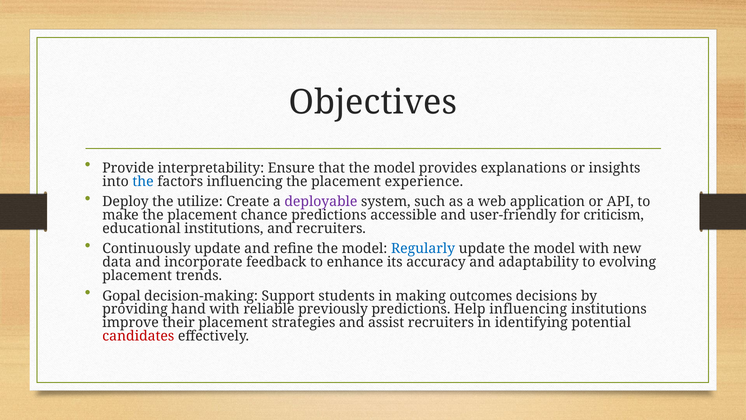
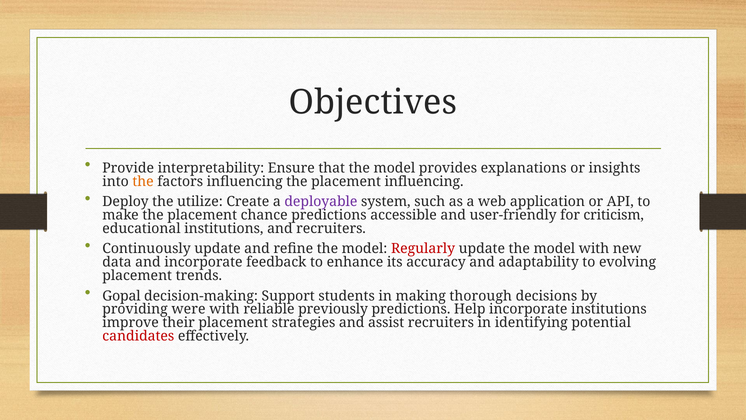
the at (143, 182) colour: blue -> orange
placement experience: experience -> influencing
Regularly colour: blue -> red
outcomes: outcomes -> thorough
hand: hand -> were
Help influencing: influencing -> incorporate
